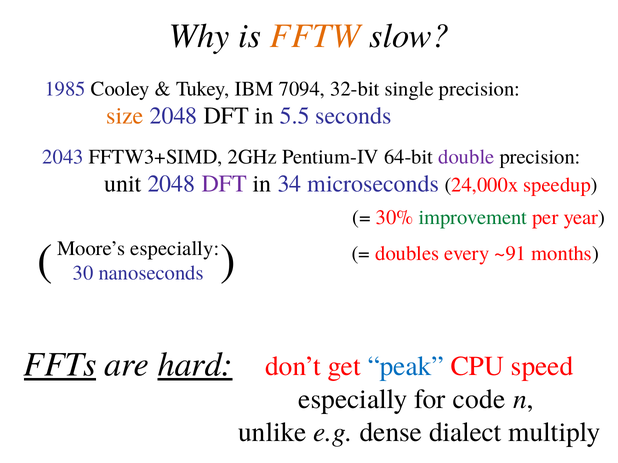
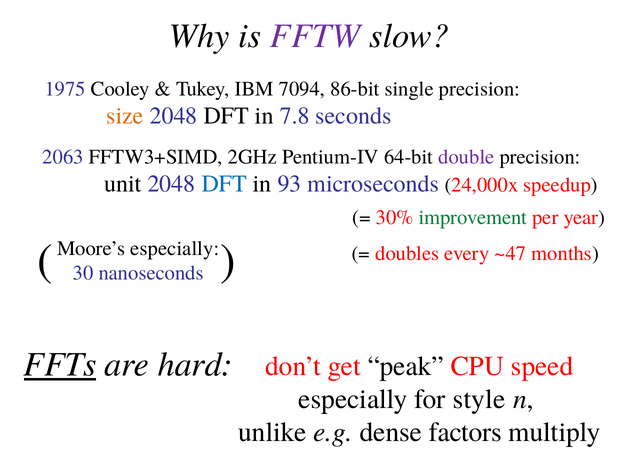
FFTW colour: orange -> purple
1985: 1985 -> 1975
32-bit: 32-bit -> 86-bit
5.5: 5.5 -> 7.8
2043: 2043 -> 2063
DFT at (224, 184) colour: purple -> blue
34: 34 -> 93
~91: ~91 -> ~47
hard underline: present -> none
peak colour: blue -> black
code: code -> style
dialect: dialect -> factors
